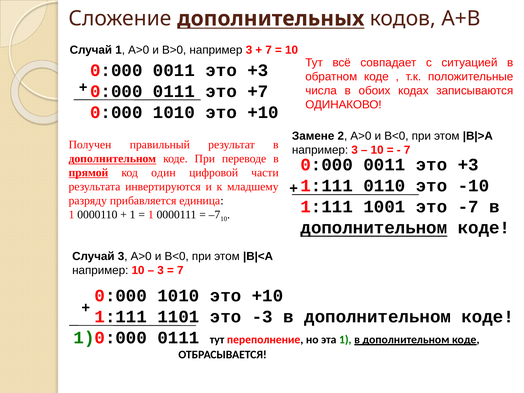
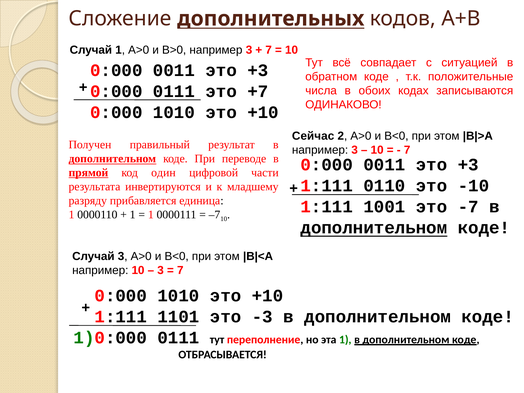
Замене: Замене -> Сейчас
